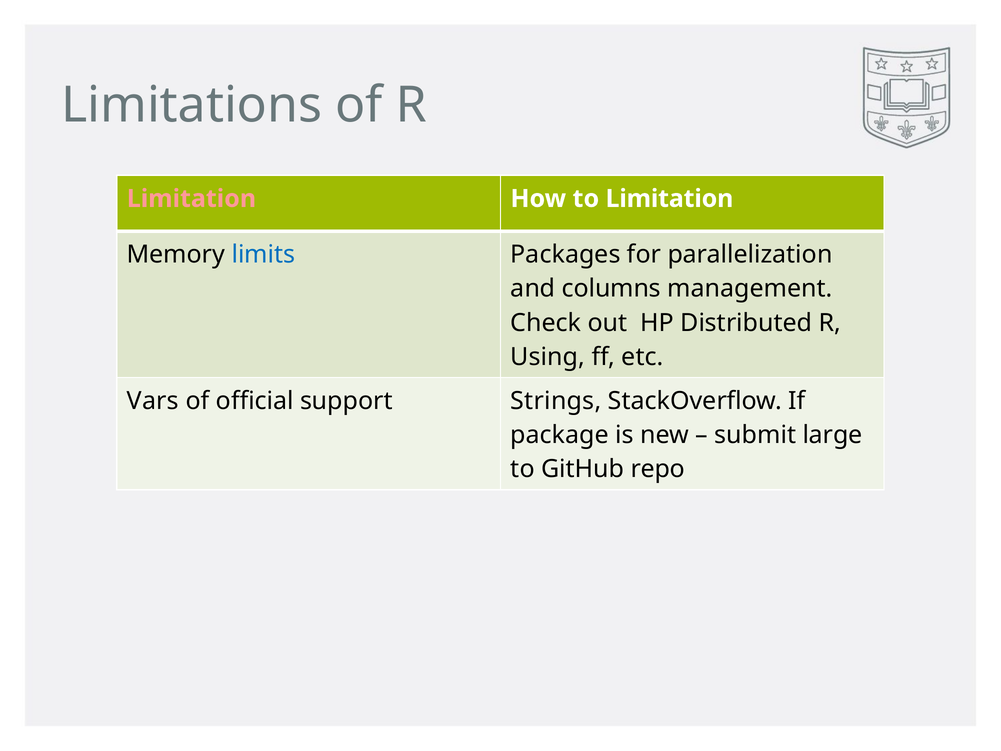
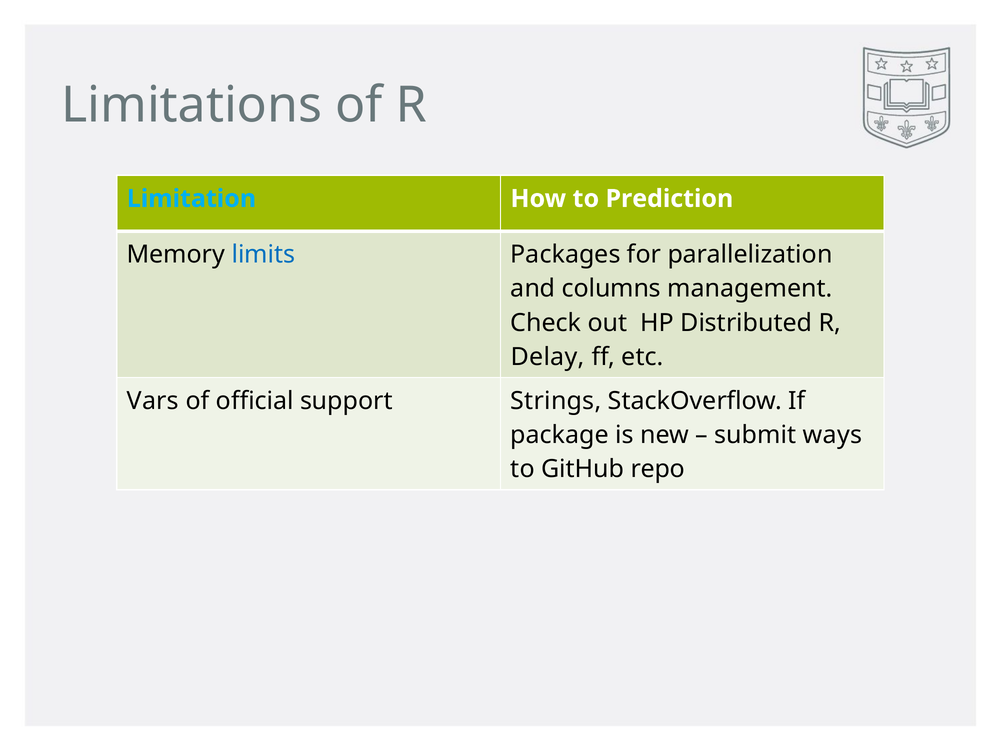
Limitation at (191, 199) colour: pink -> light blue
to Limitation: Limitation -> Prediction
Using: Using -> Delay
large: large -> ways
